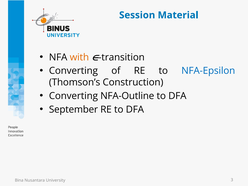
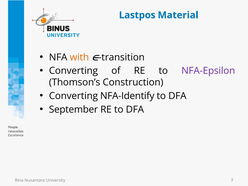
Session: Session -> Lastpos
NFA-Epsilon colour: blue -> purple
NFA-Outline: NFA-Outline -> NFA-Identify
